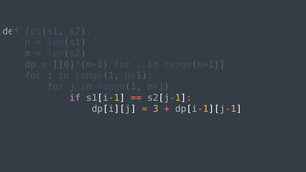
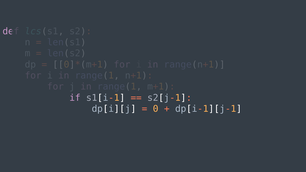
3: 3 -> 0
